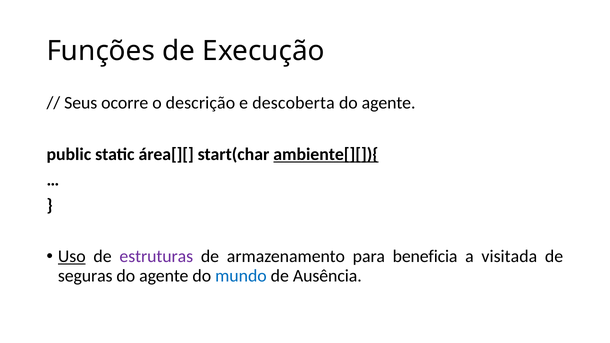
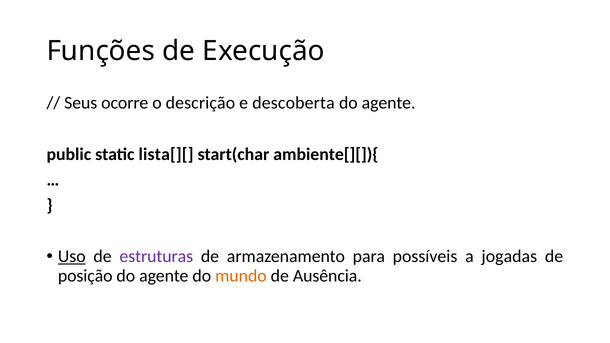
área[][: área[][ -> lista[][
ambiente[][]){ underline: present -> none
beneficia: beneficia -> possíveis
visitada: visitada -> jogadas
seguras: seguras -> posição
mundo colour: blue -> orange
